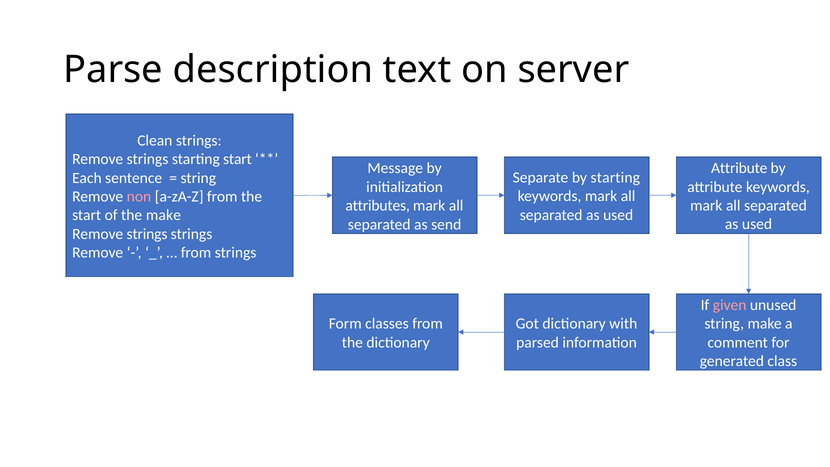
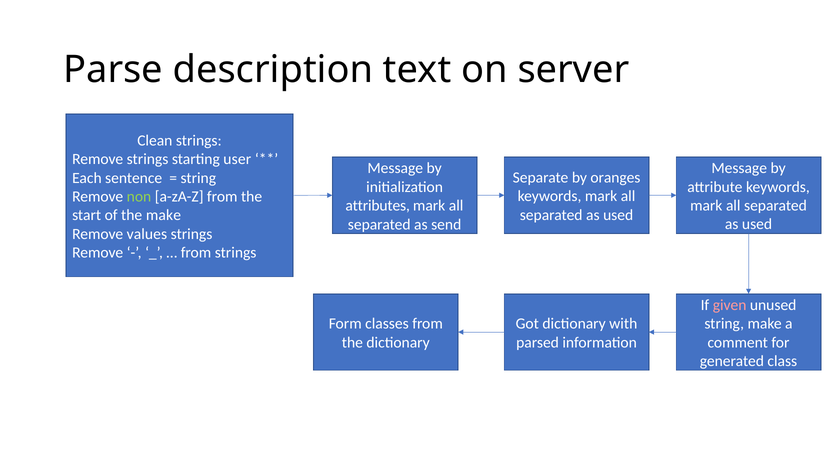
starting start: start -> user
Attribute at (739, 168): Attribute -> Message
by starting: starting -> oranges
non colour: pink -> light green
strings at (147, 234): strings -> values
